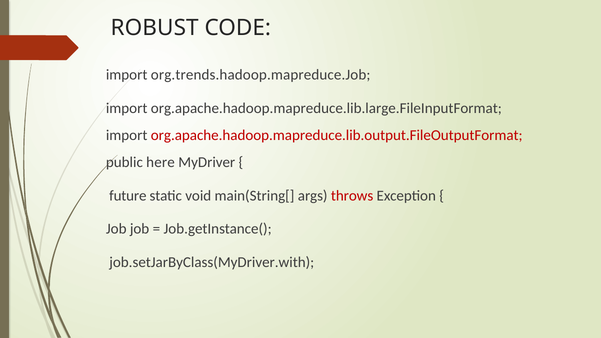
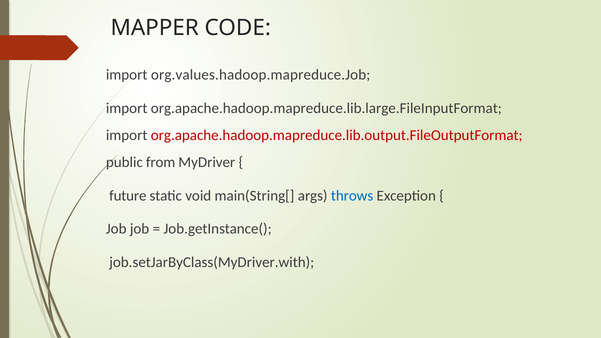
ROBUST: ROBUST -> MAPPER
org.trends.hadoop.mapreduce.Job: org.trends.hadoop.mapreduce.Job -> org.values.hadoop.mapreduce.Job
here: here -> from
throws colour: red -> blue
